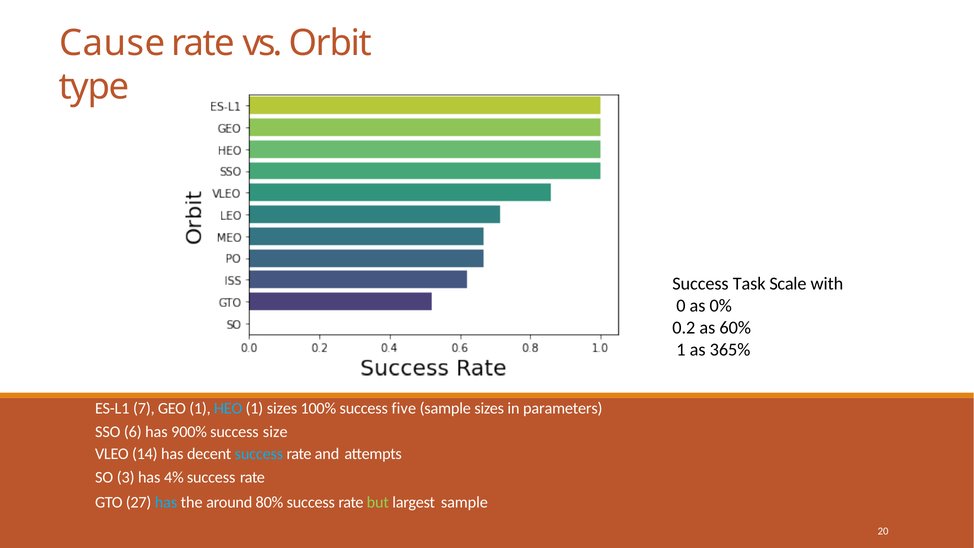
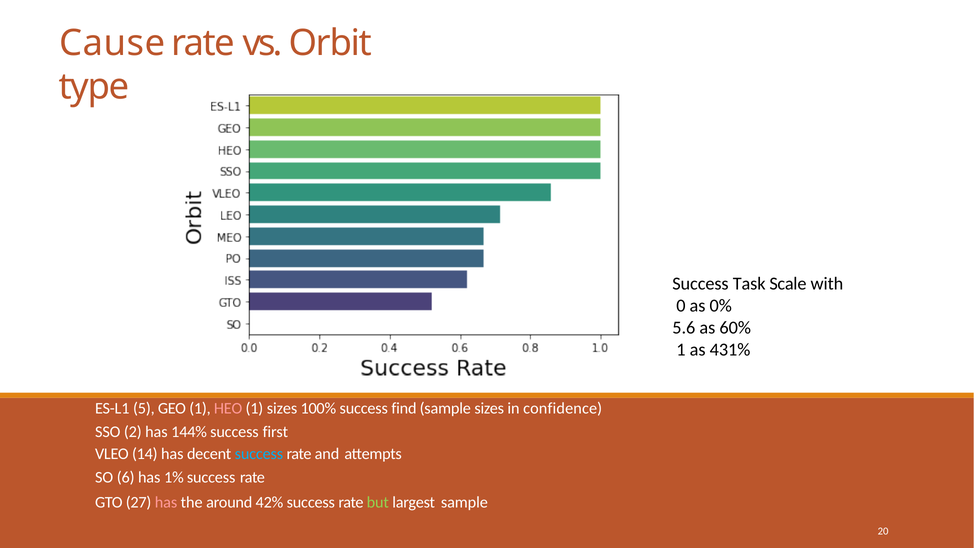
0.2: 0.2 -> 5.6
365%: 365% -> 431%
7: 7 -> 5
HEO colour: light blue -> pink
five: five -> find
parameters: parameters -> confidence
6: 6 -> 2
900%: 900% -> 144%
size: size -> first
3: 3 -> 6
4%: 4% -> 1%
has at (166, 502) colour: light blue -> pink
80%: 80% -> 42%
